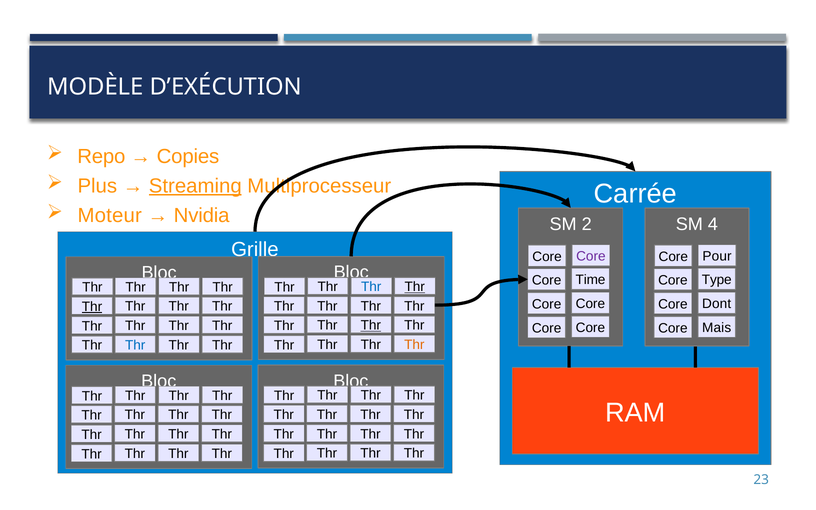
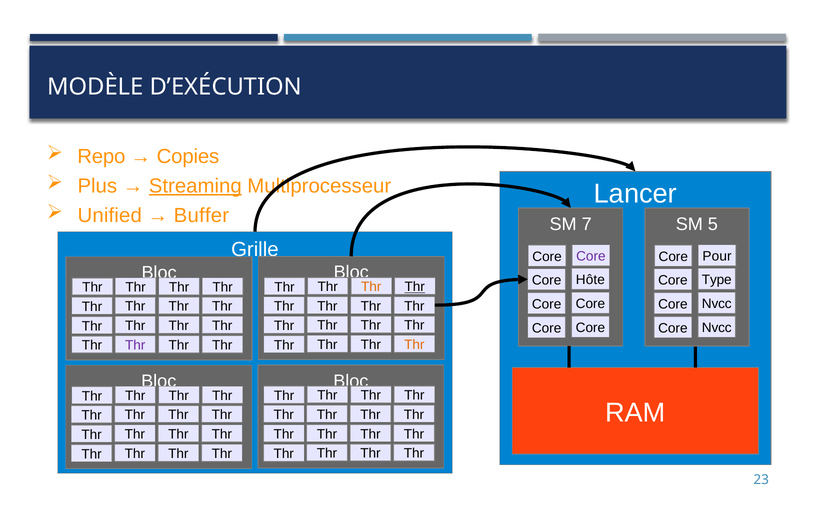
Carrée: Carrée -> Lancer
Moteur: Moteur -> Unified
Nvidia: Nvidia -> Buffer
2: 2 -> 7
4: 4 -> 5
Time: Time -> Hôte
Thr at (371, 287) colour: blue -> orange
Dont at (717, 304): Dont -> Nvcc
Thr at (92, 307) underline: present -> none
Thr at (371, 325) underline: present -> none
Mais at (717, 328): Mais -> Nvcc
Thr at (135, 345) colour: blue -> purple
